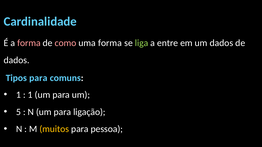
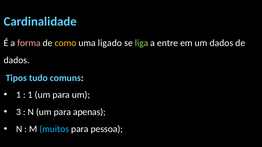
como colour: pink -> yellow
uma forma: forma -> ligado
Tipos para: para -> tudo
5: 5 -> 3
ligação: ligação -> apenas
muitos colour: yellow -> light blue
